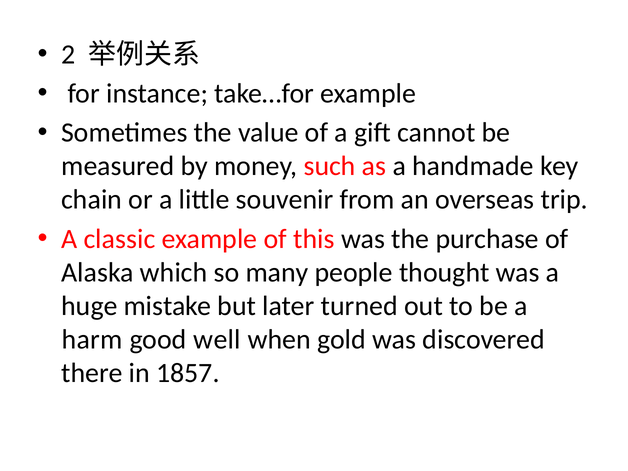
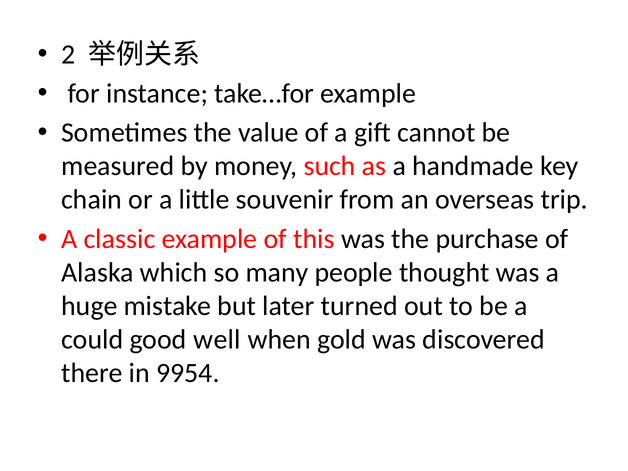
harm: harm -> could
1857: 1857 -> 9954
